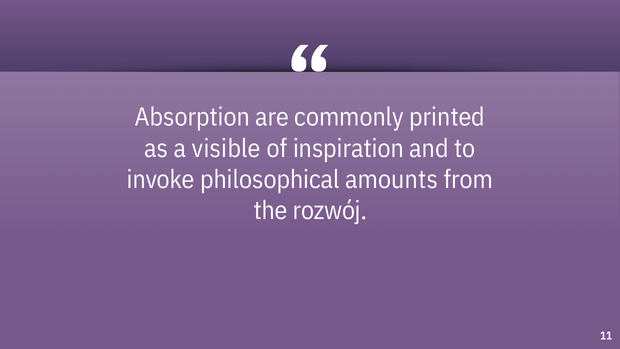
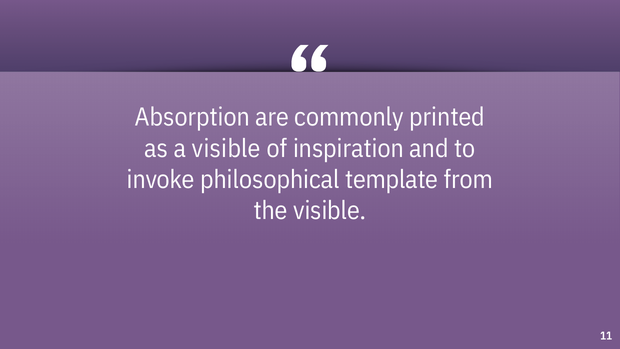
amounts: amounts -> template
the rozwój: rozwój -> visible
